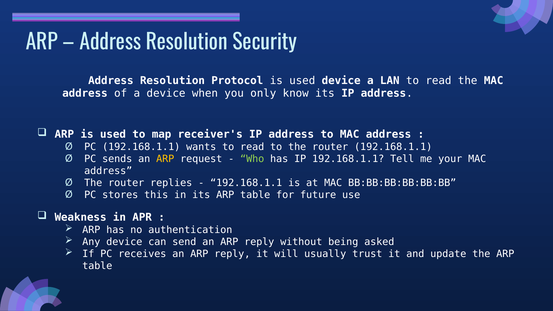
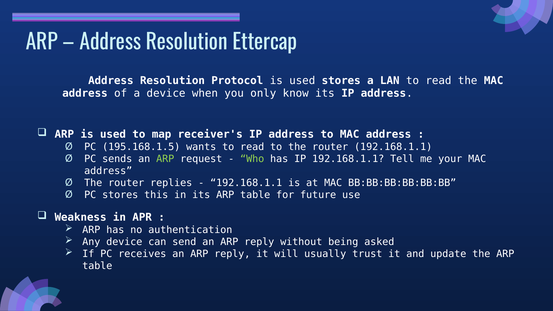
Security: Security -> Ettercap
used device: device -> stores
PC 192.168.1.1: 192.168.1.1 -> 195.168.1.5
ARP at (165, 159) colour: yellow -> light green
